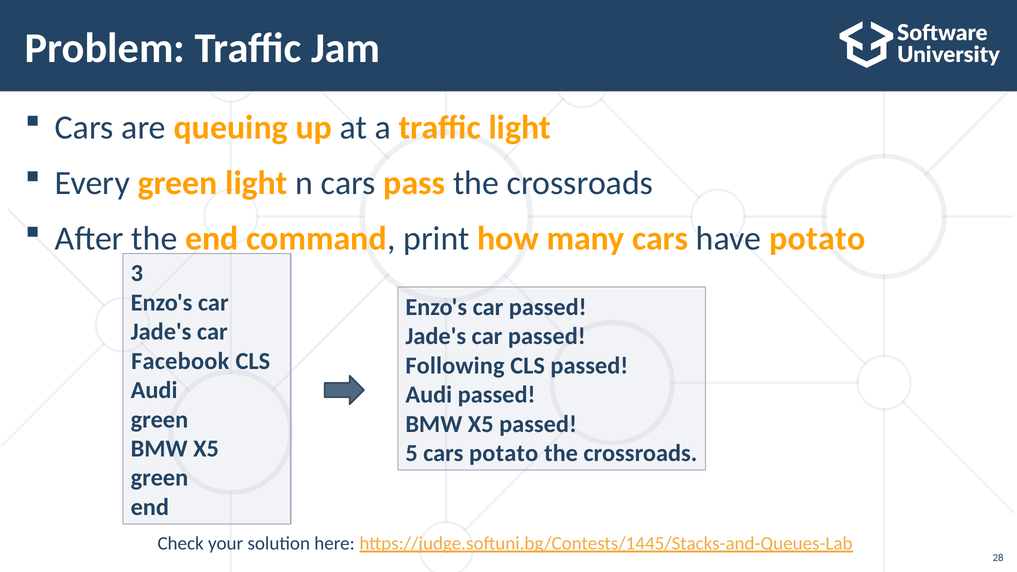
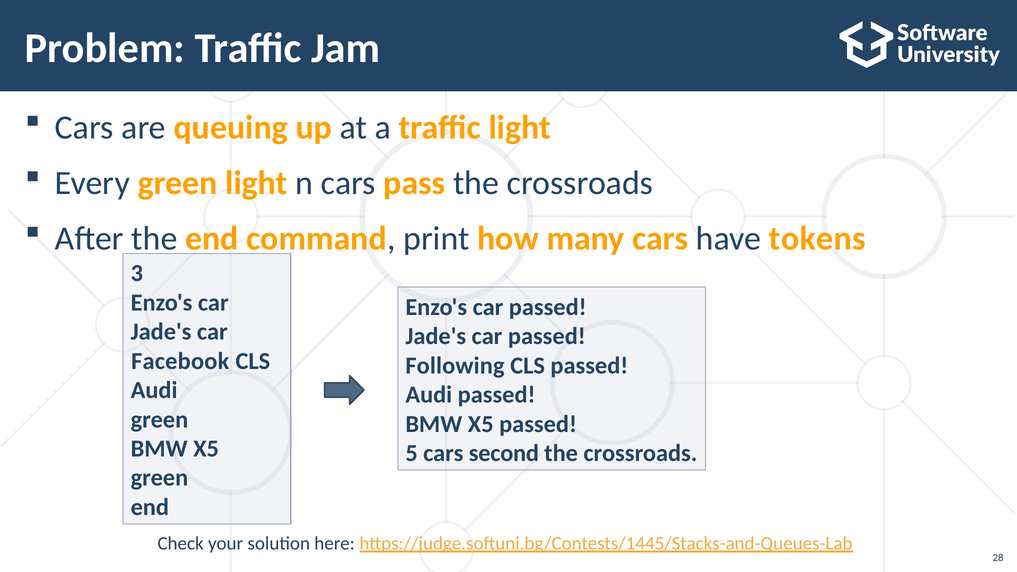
have potato: potato -> tokens
cars potato: potato -> second
